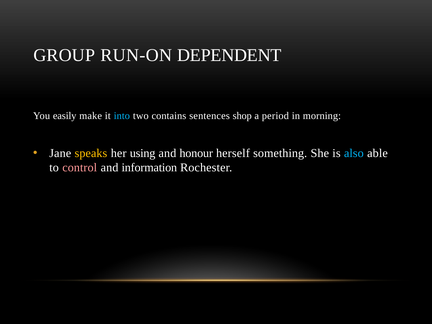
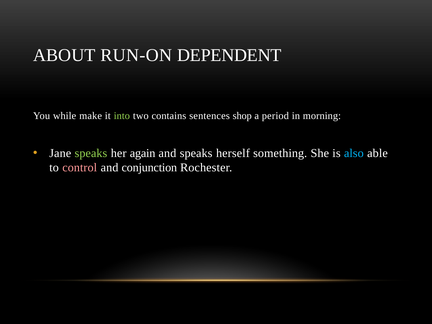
GROUP: GROUP -> ABOUT
easily: easily -> while
into colour: light blue -> light green
speaks at (91, 153) colour: yellow -> light green
using: using -> again
and honour: honour -> speaks
information: information -> conjunction
